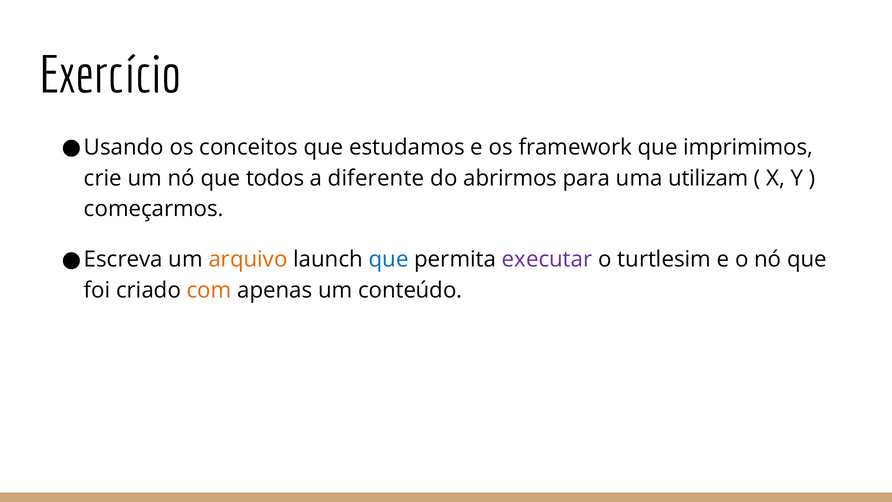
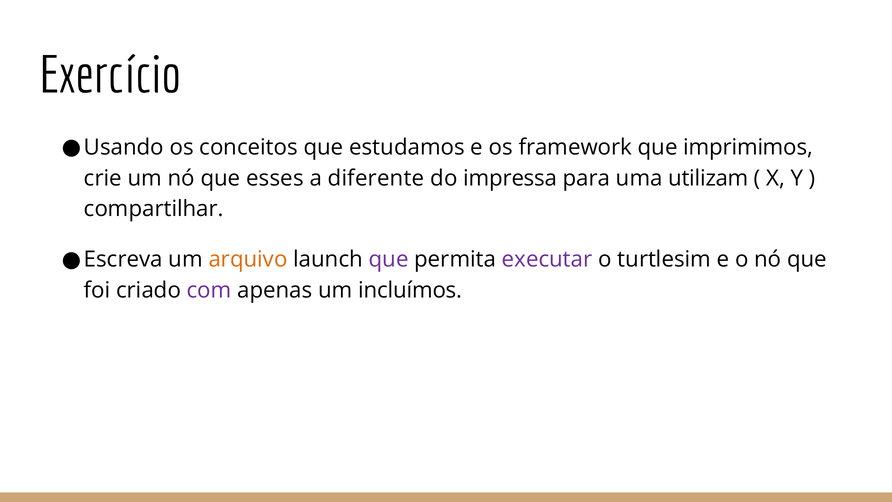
todos: todos -> esses
abrirmos: abrirmos -> impressa
começarmos: começarmos -> compartilhar
que at (389, 259) colour: blue -> purple
com colour: orange -> purple
conteúdo: conteúdo -> incluímos
